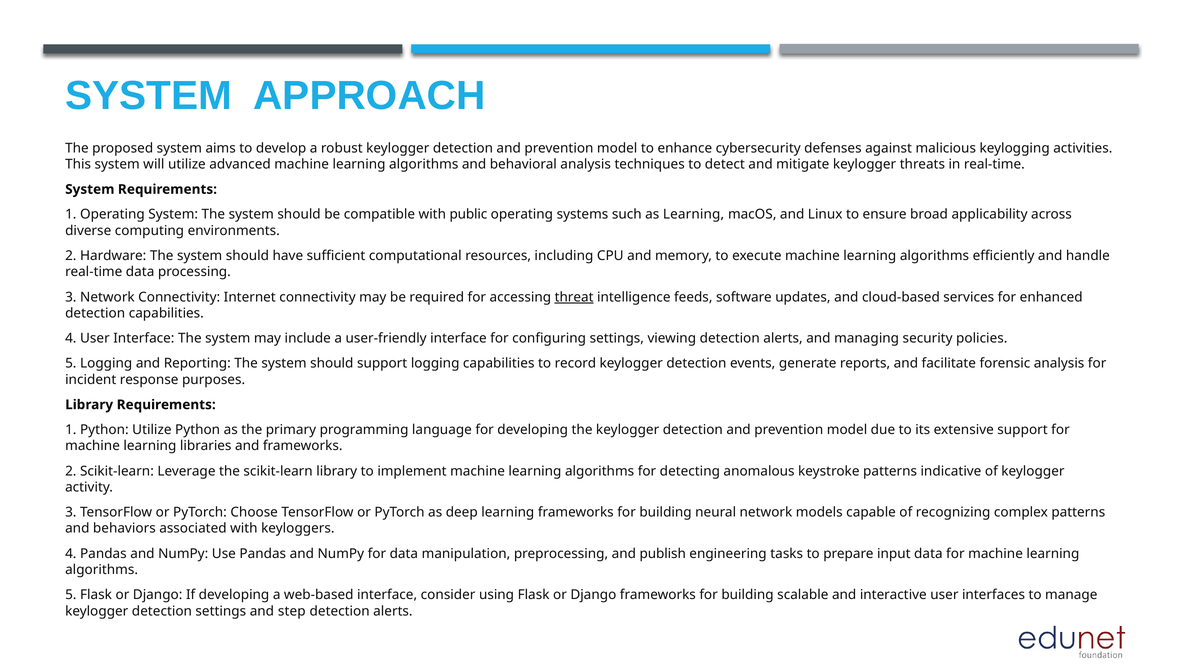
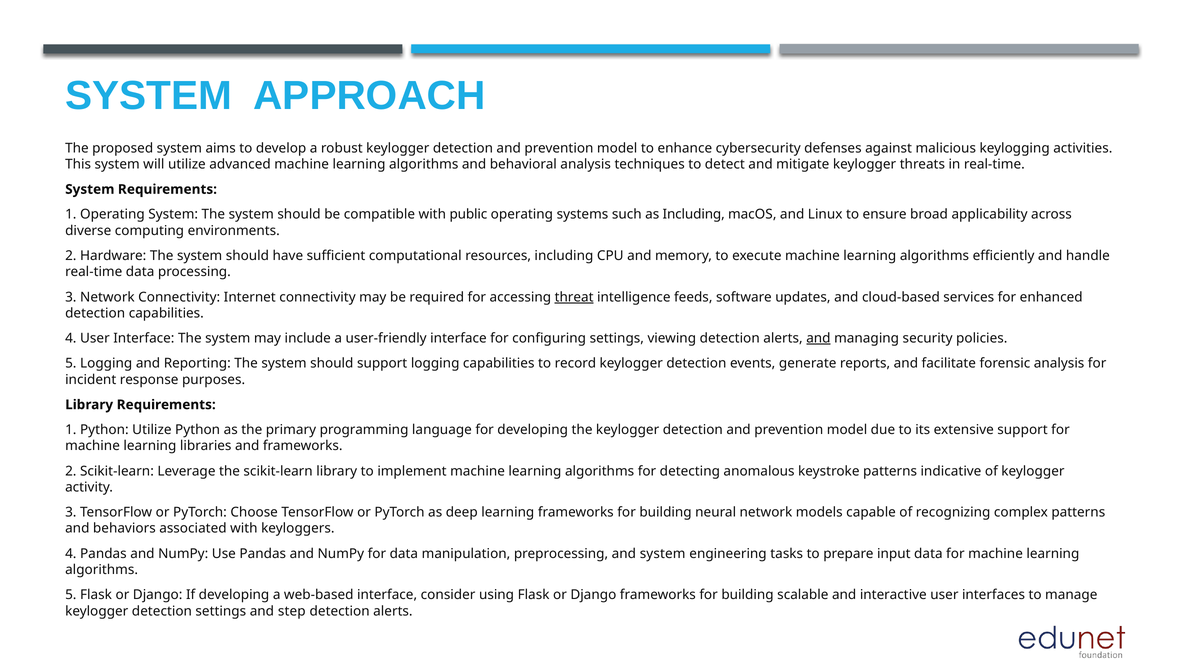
as Learning: Learning -> Including
and at (818, 338) underline: none -> present
and publish: publish -> system
